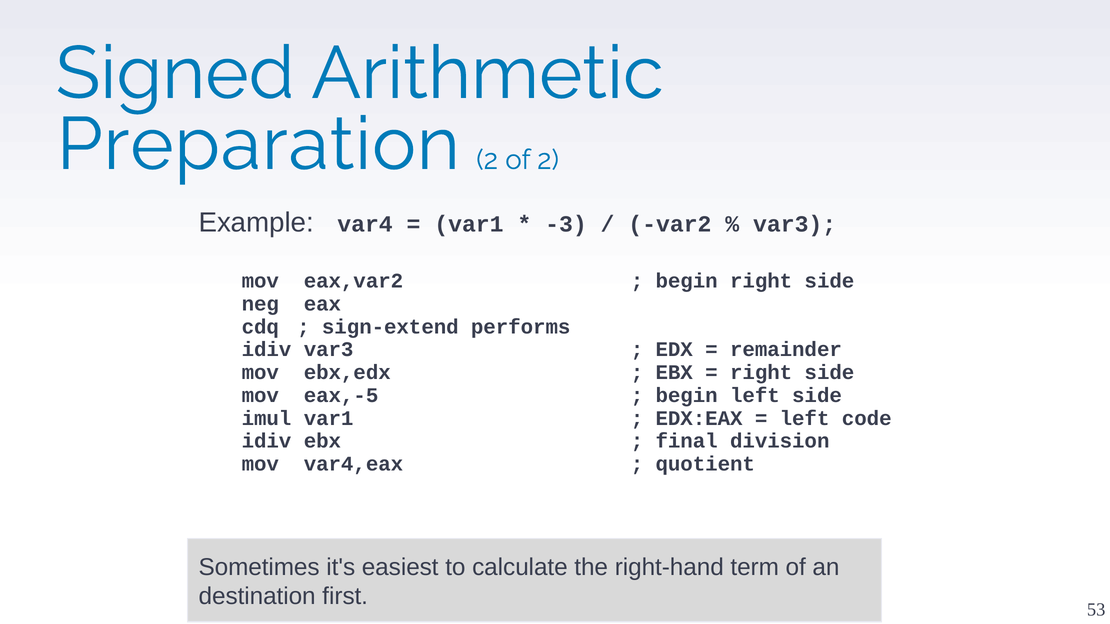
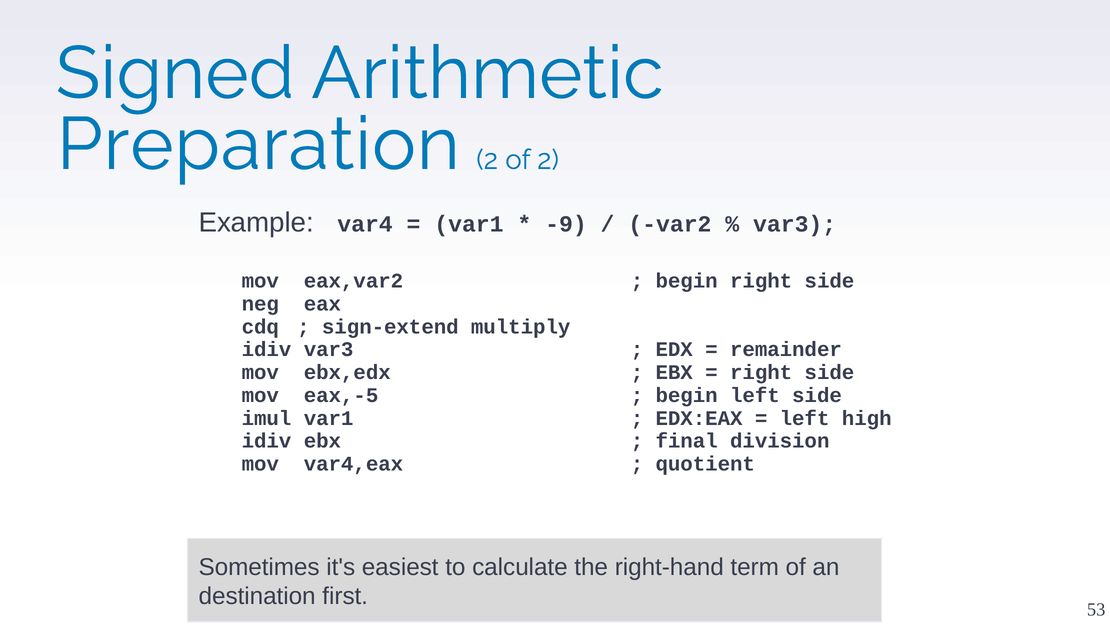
-3: -3 -> -9
performs: performs -> multiply
code: code -> high
